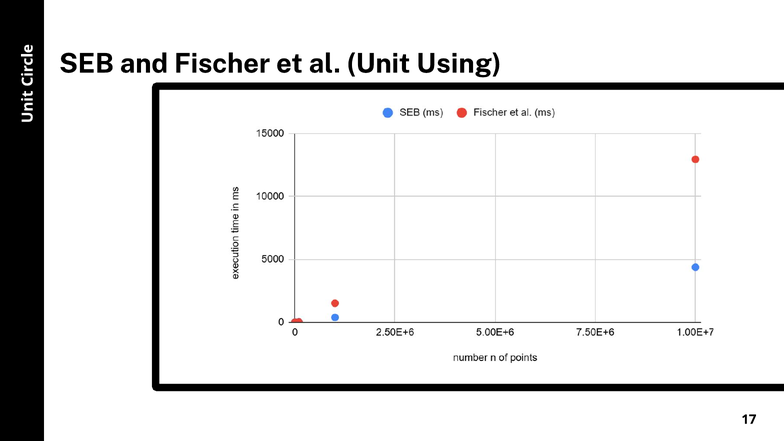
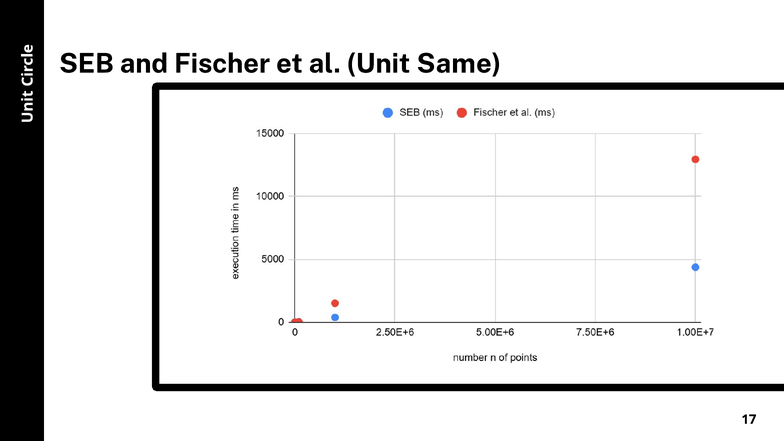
Using: Using -> Same
